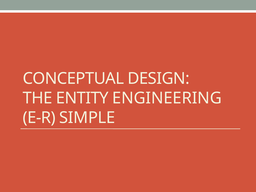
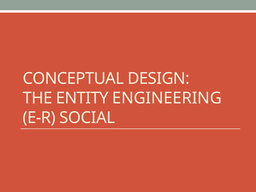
SIMPLE: SIMPLE -> SOCIAL
